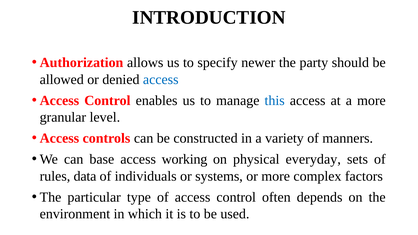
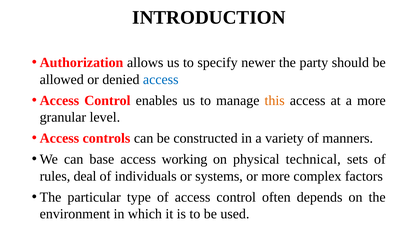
this colour: blue -> orange
everyday: everyday -> technical
data: data -> deal
